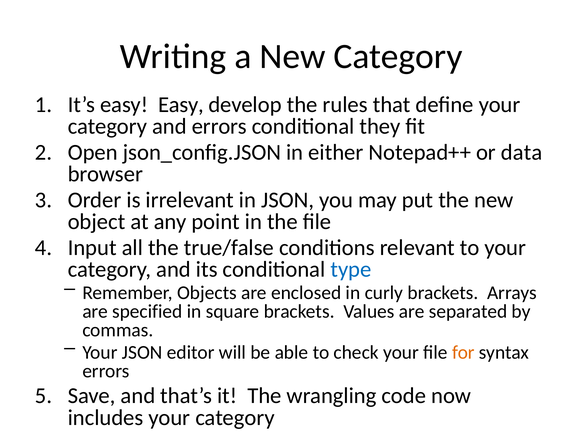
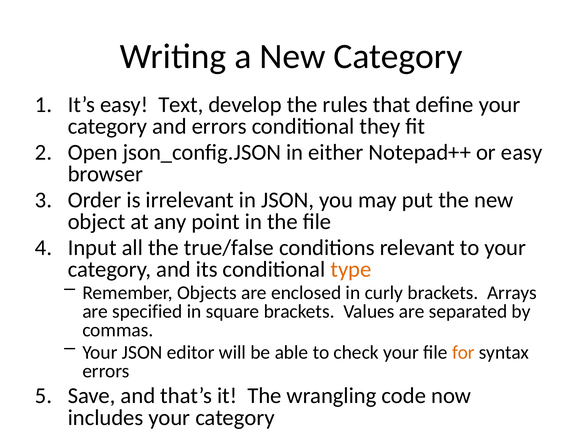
easy Easy: Easy -> Text
or data: data -> easy
type colour: blue -> orange
